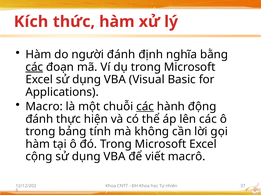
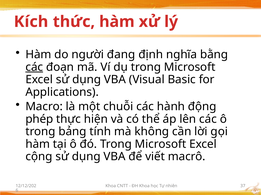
người đánh: đánh -> đang
các at (145, 107) underline: present -> none
đánh at (39, 120): đánh -> phép
